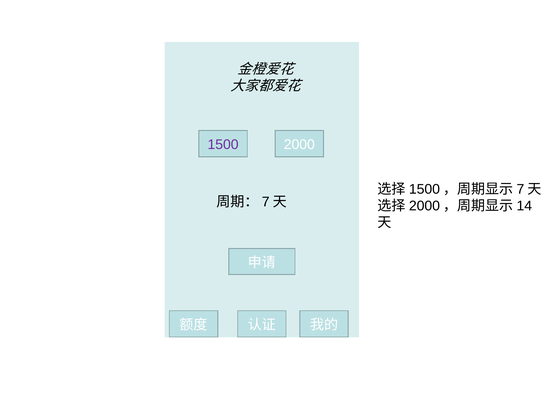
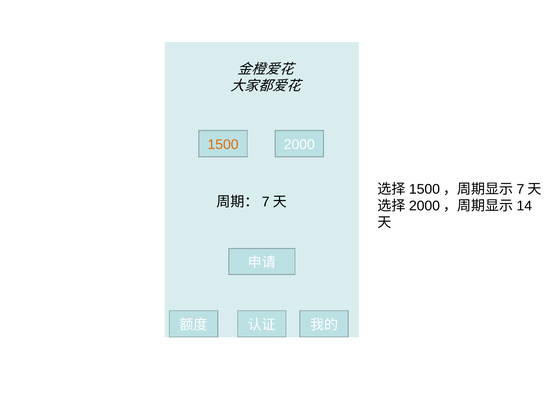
1500 colour: purple -> orange
